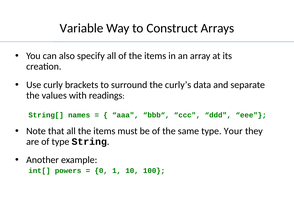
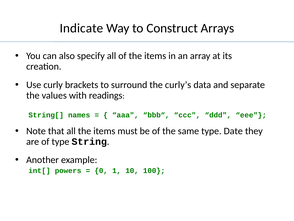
Variable: Variable -> Indicate
Your: Your -> Date
